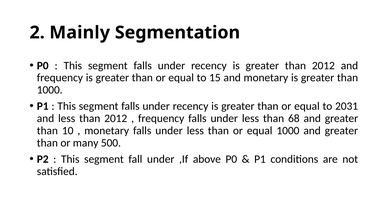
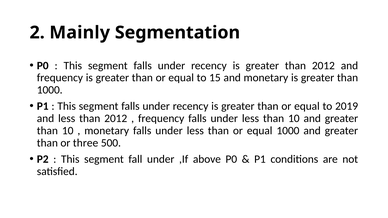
2031: 2031 -> 2019
less than 68: 68 -> 10
many: many -> three
